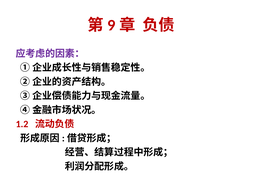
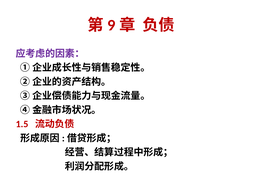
1.2: 1.2 -> 1.5
